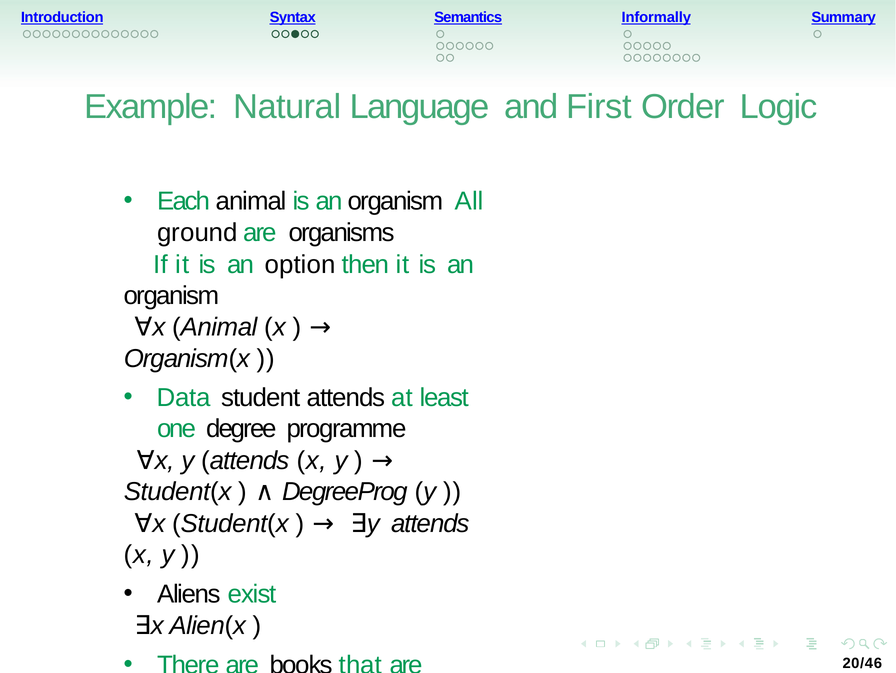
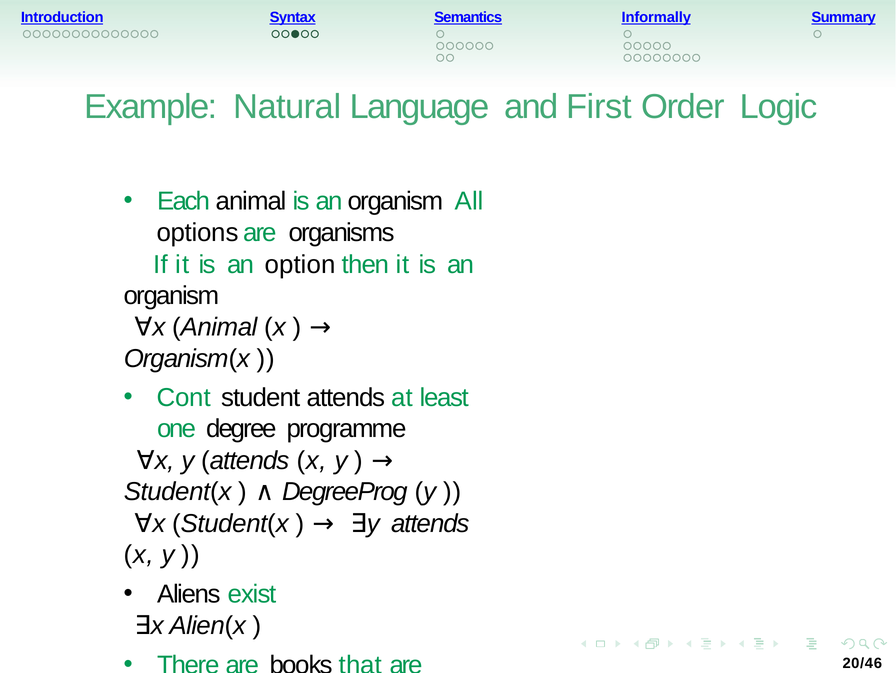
ground: ground -> options
Data: Data -> Cont
